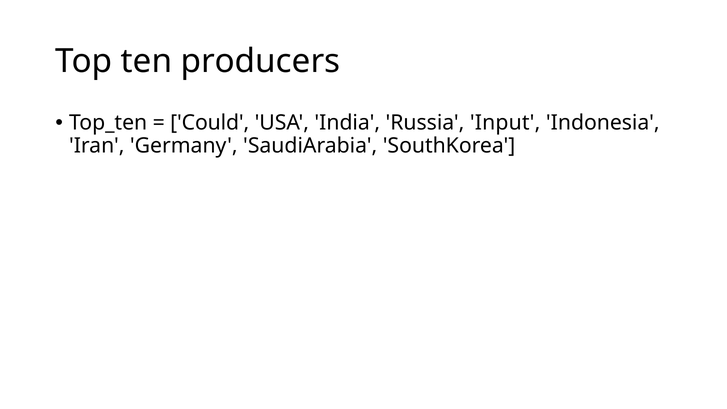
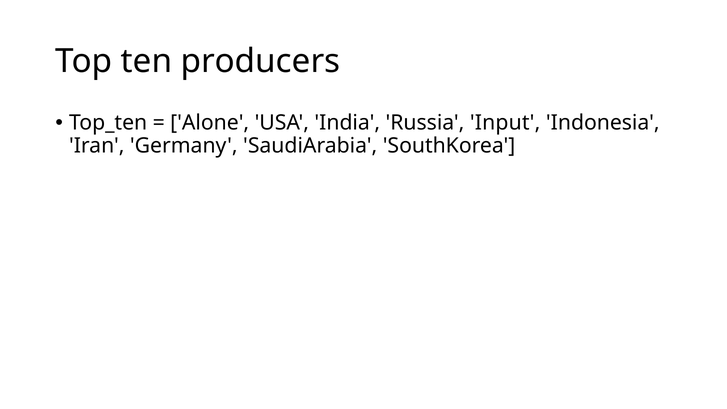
Could: Could -> Alone
